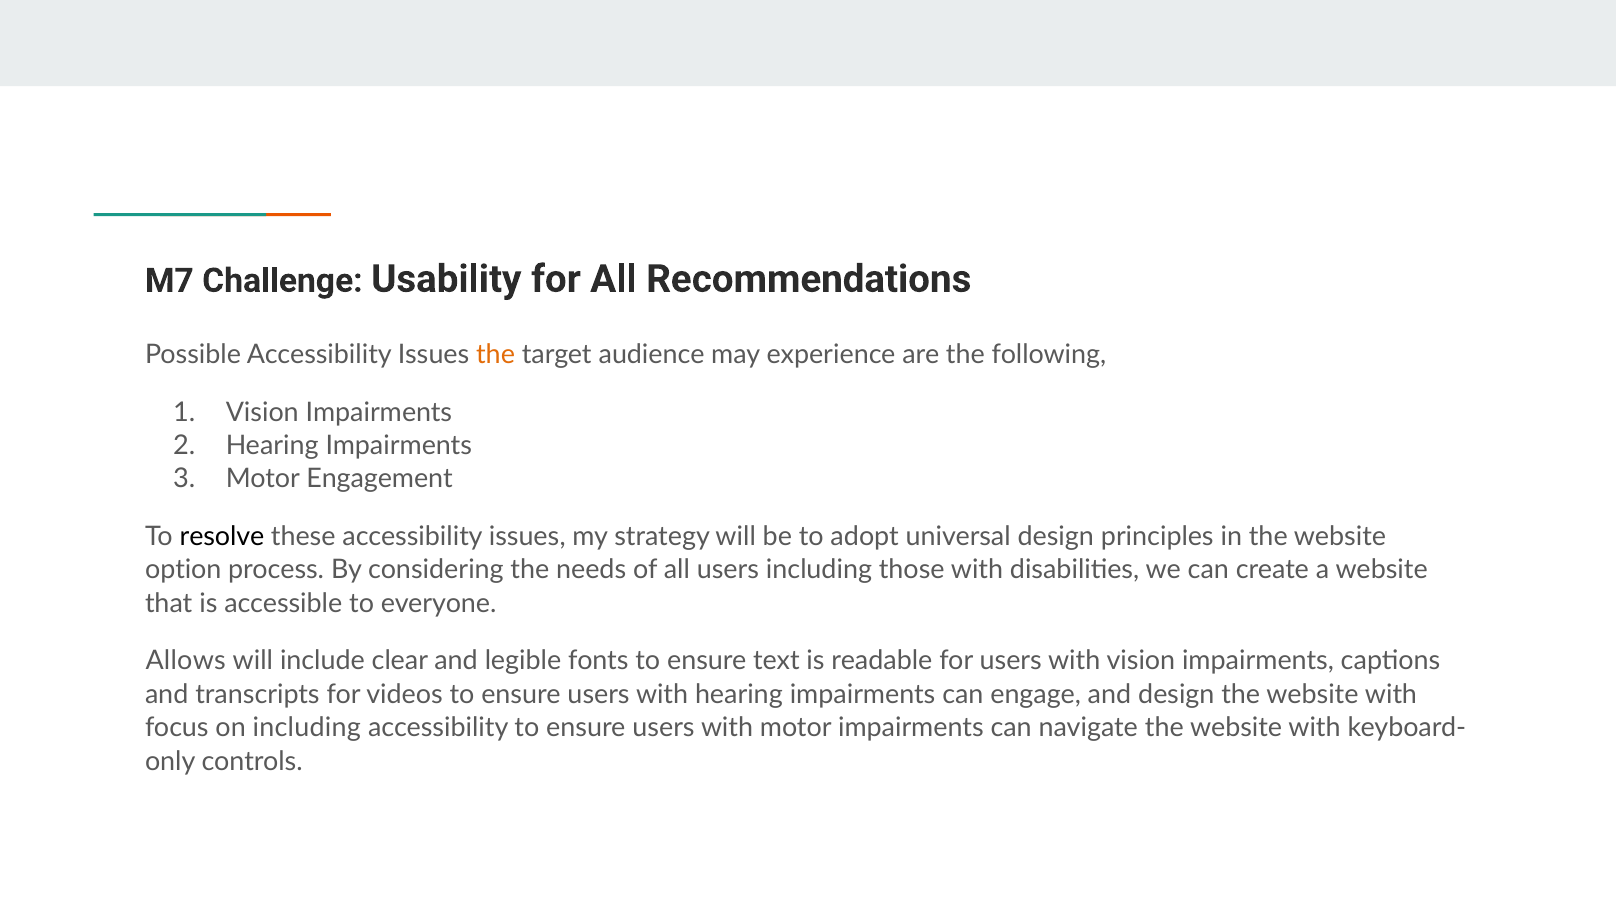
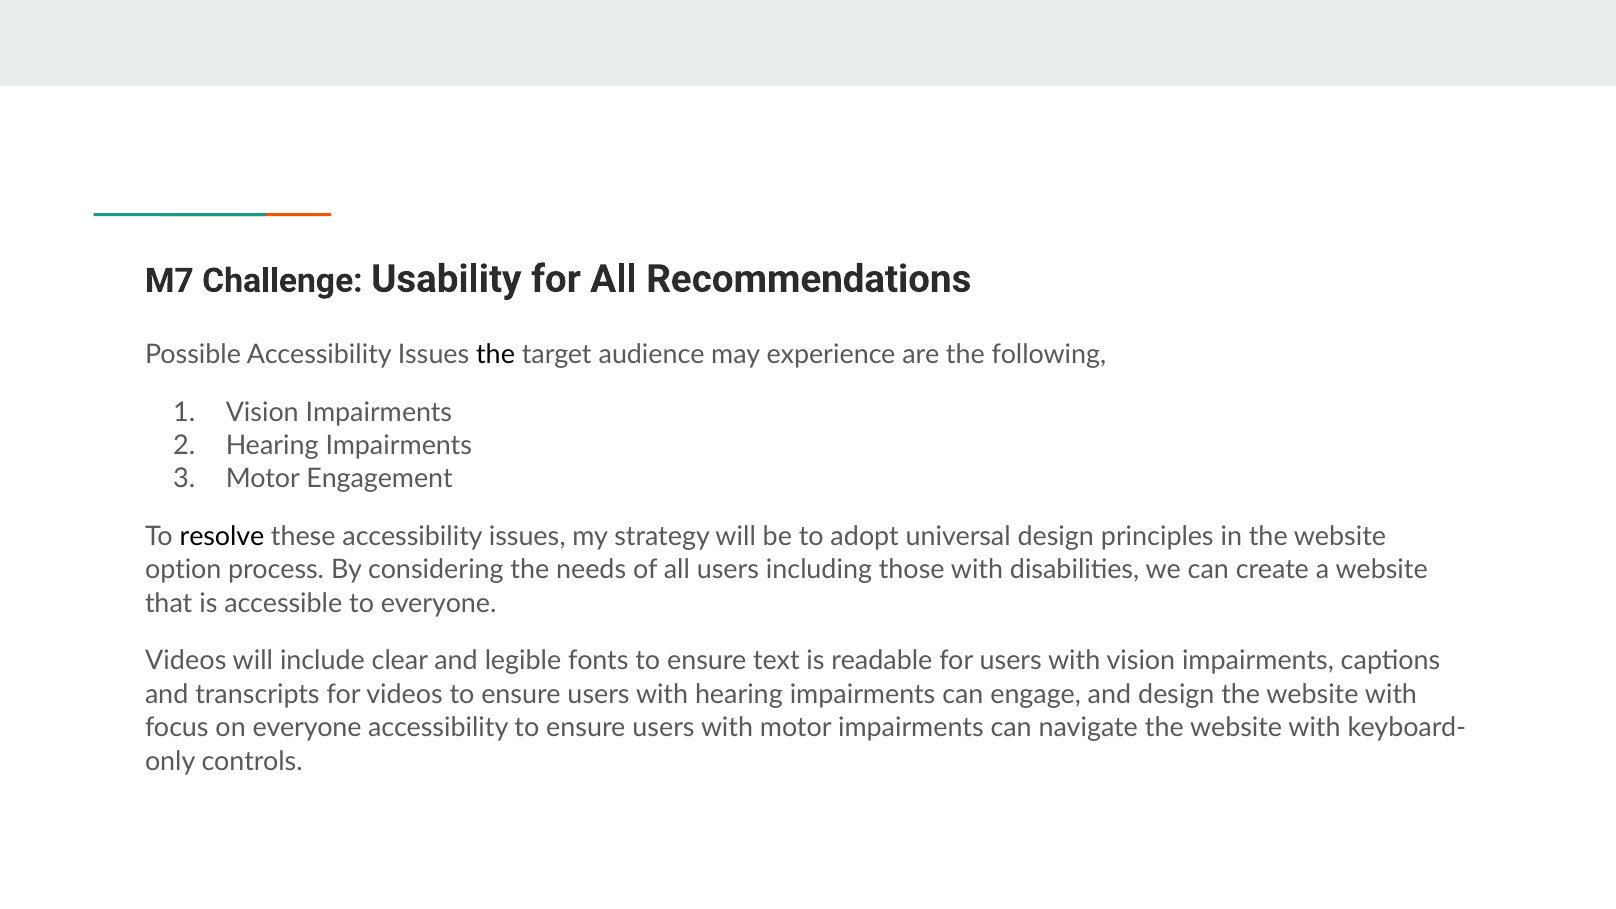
the at (496, 355) colour: orange -> black
Allows at (186, 661): Allows -> Videos
on including: including -> everyone
